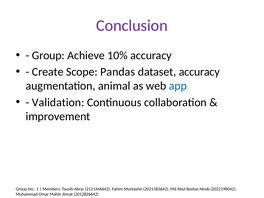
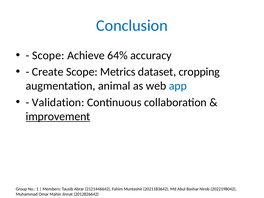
Conclusion colour: purple -> blue
Group at (48, 55): Group -> Scope
10%: 10% -> 64%
Pandas: Pandas -> Metrics
dataset accuracy: accuracy -> cropping
improvement underline: none -> present
